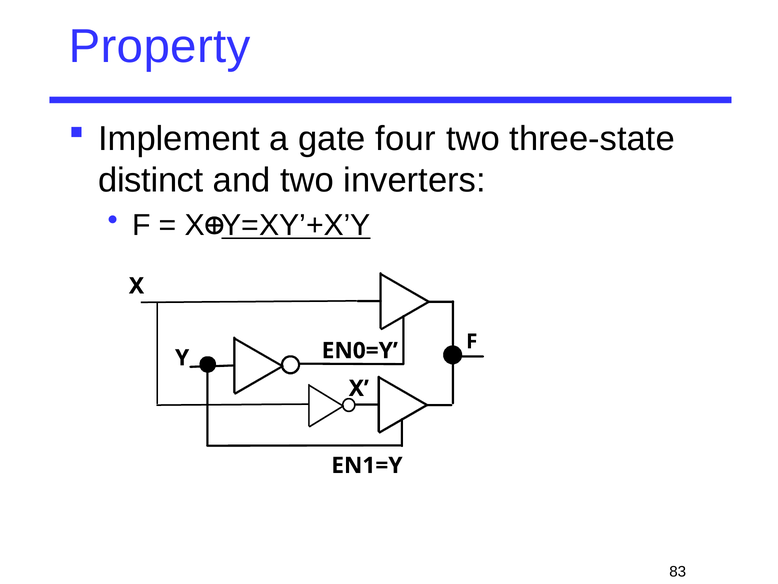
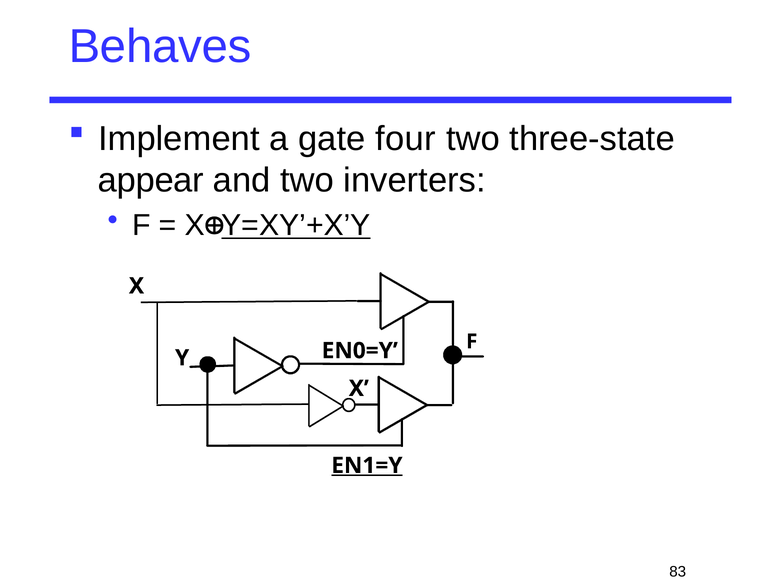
Property: Property -> Behaves
distinct: distinct -> appear
EN1=Y underline: none -> present
